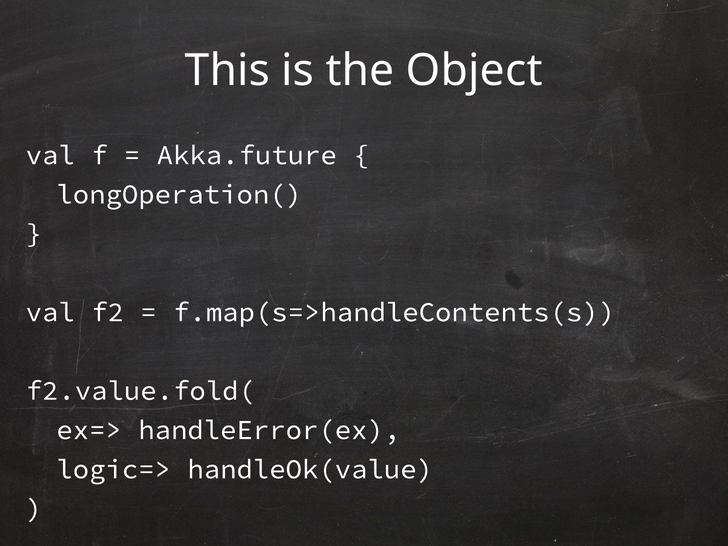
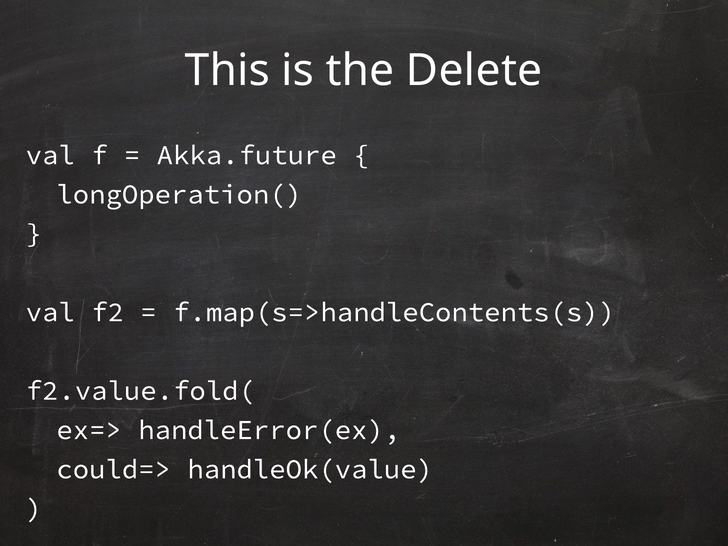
Object: Object -> Delete
logic=>: logic=> -> could=>
